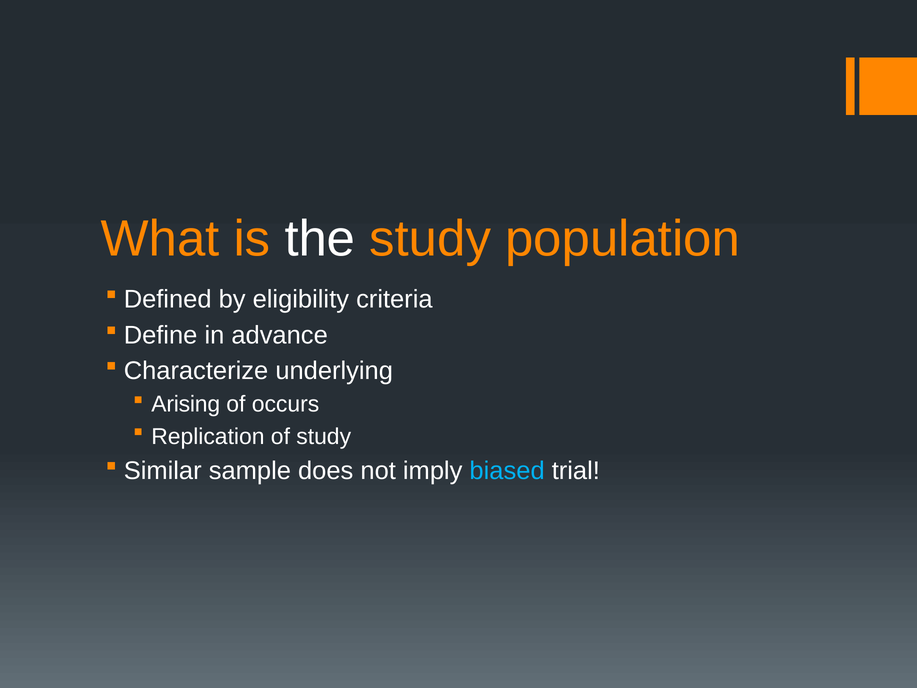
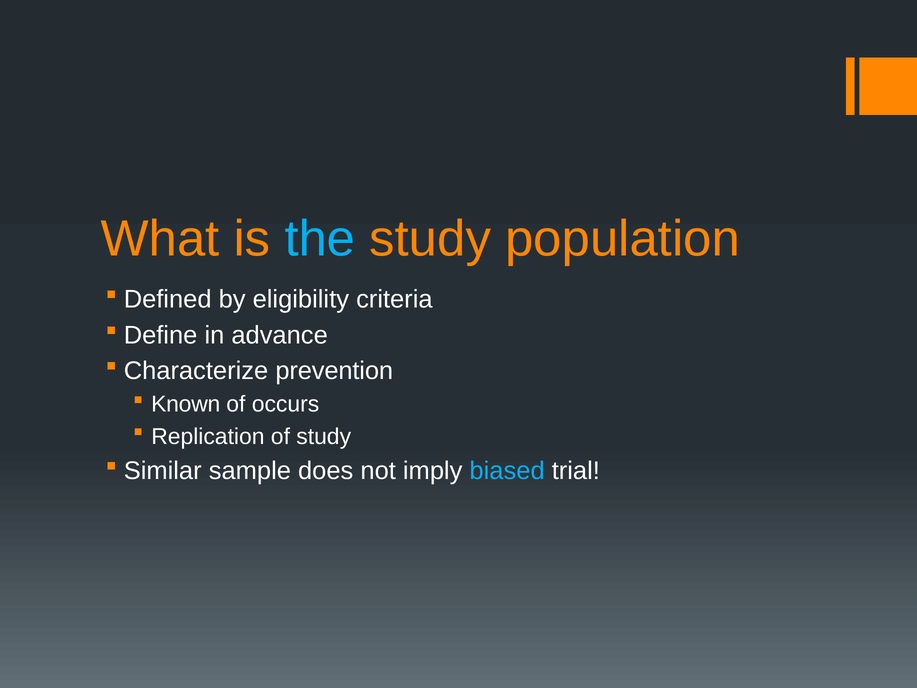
the colour: white -> light blue
underlying: underlying -> prevention
Arising: Arising -> Known
